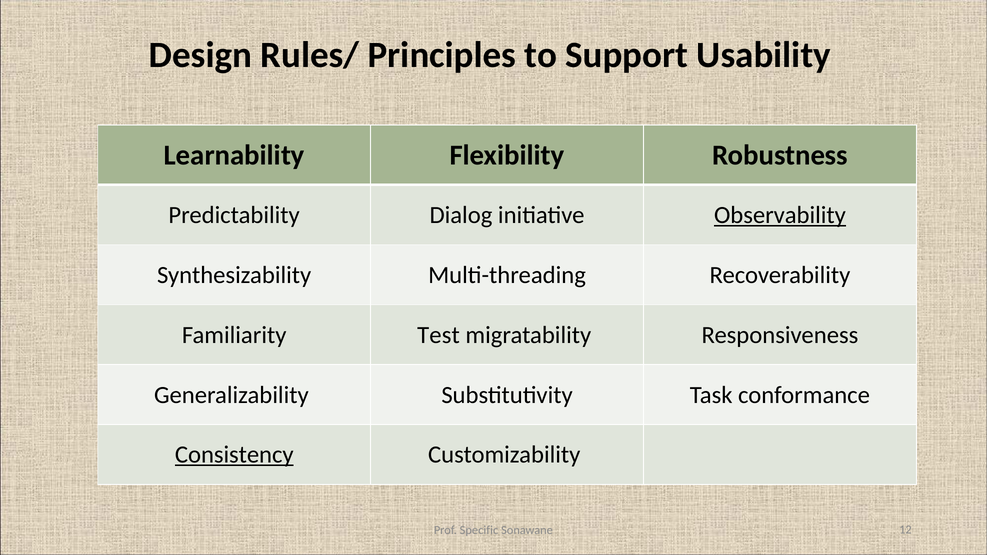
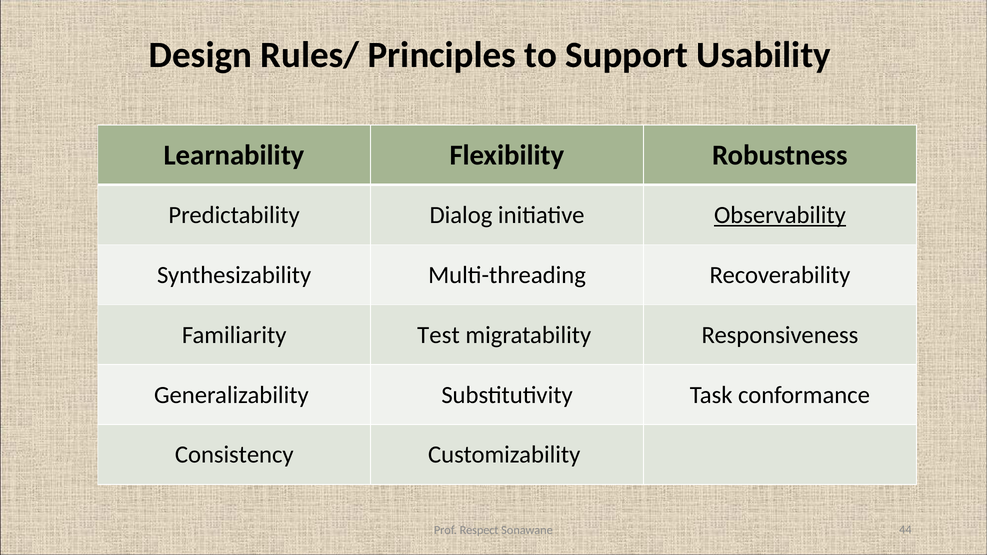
Consistency underline: present -> none
Specific: Specific -> Respect
12: 12 -> 44
